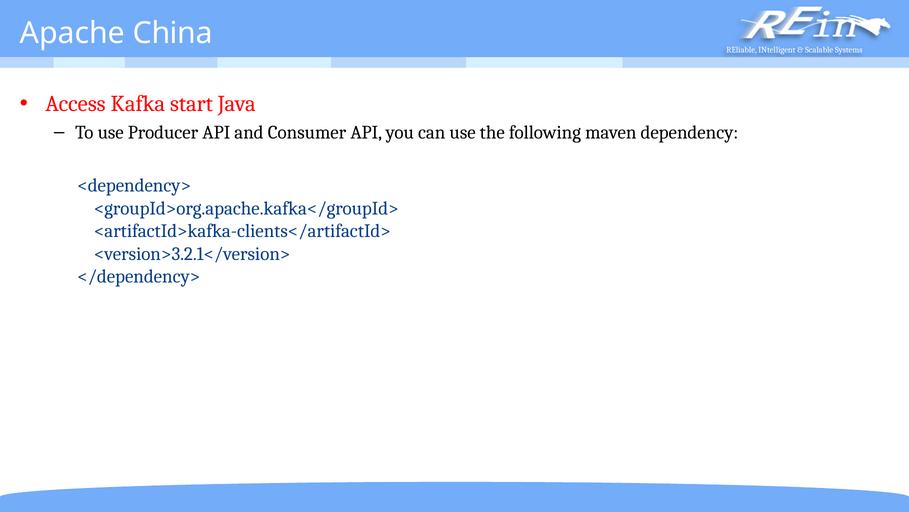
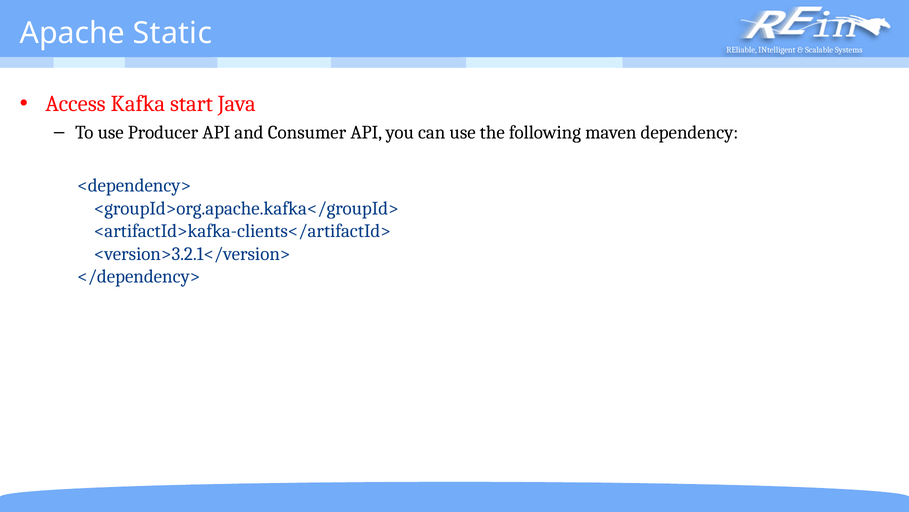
China: China -> Static
